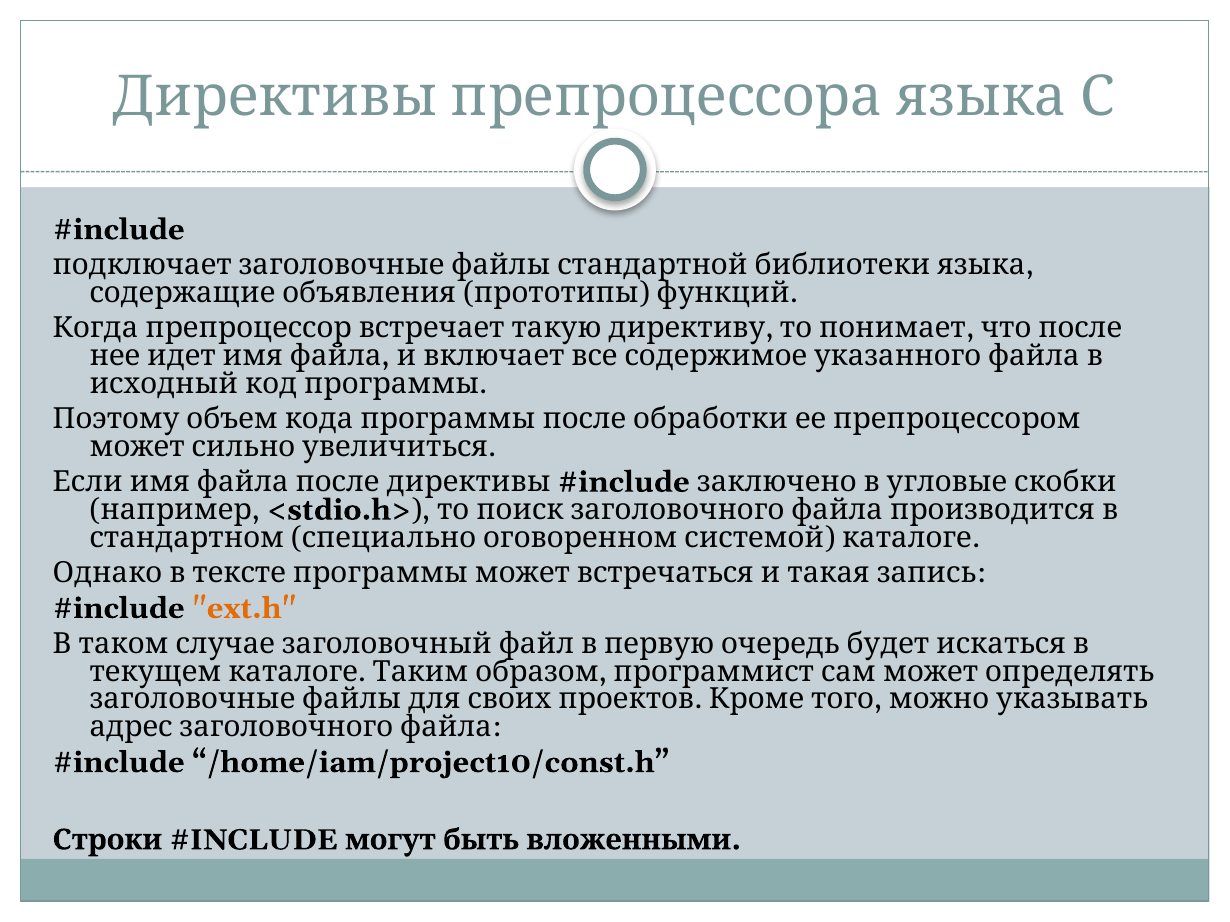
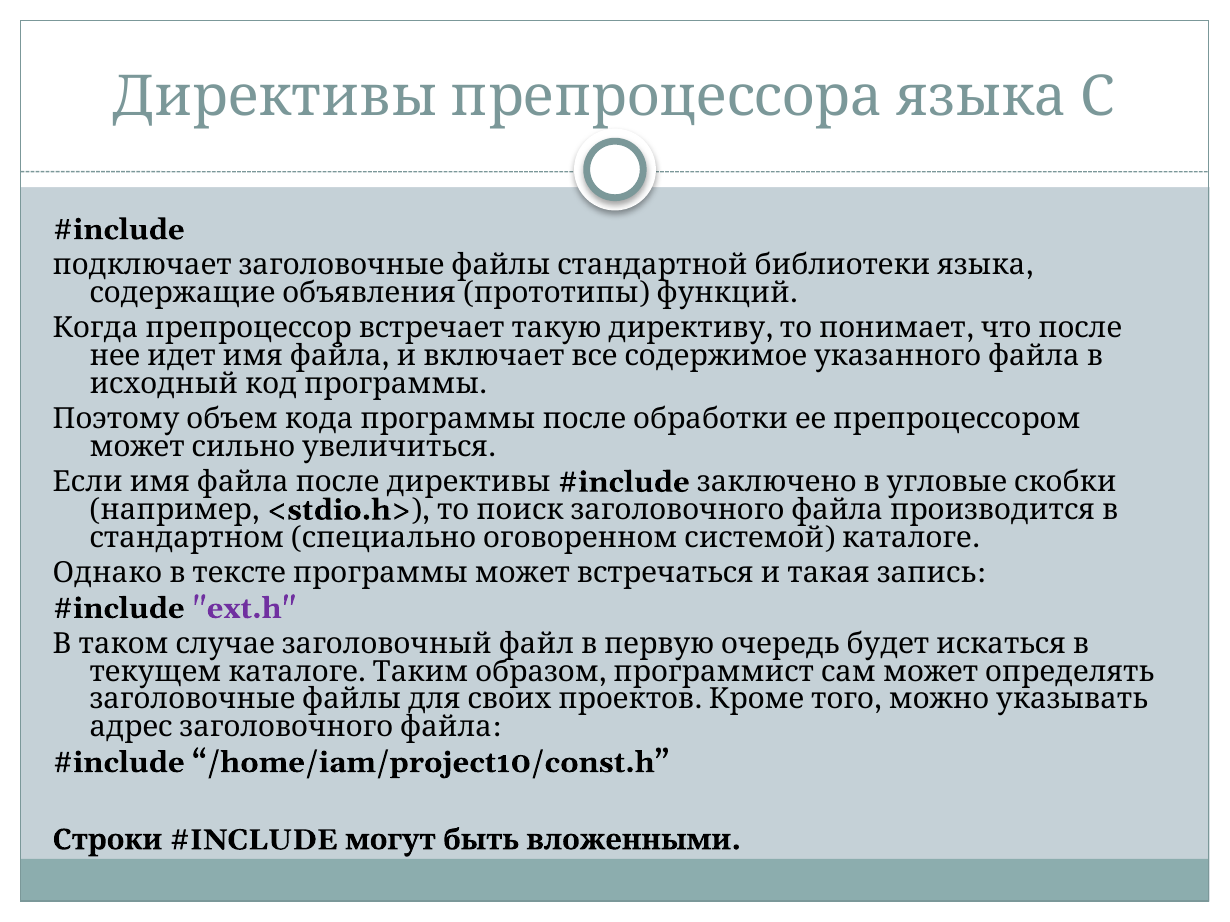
ext.h colour: orange -> purple
